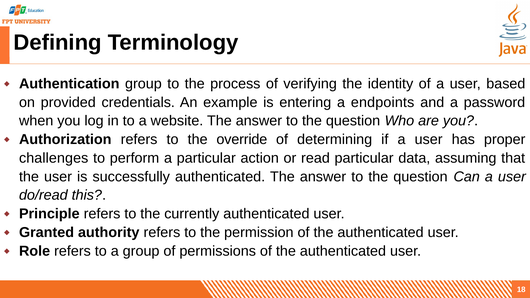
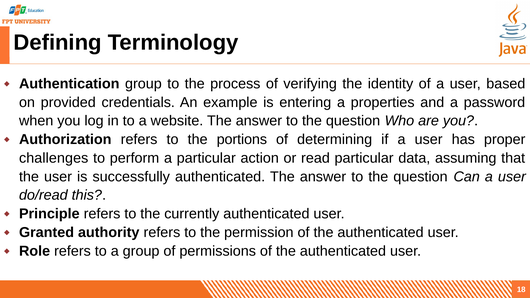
endpoints: endpoints -> properties
override: override -> portions
